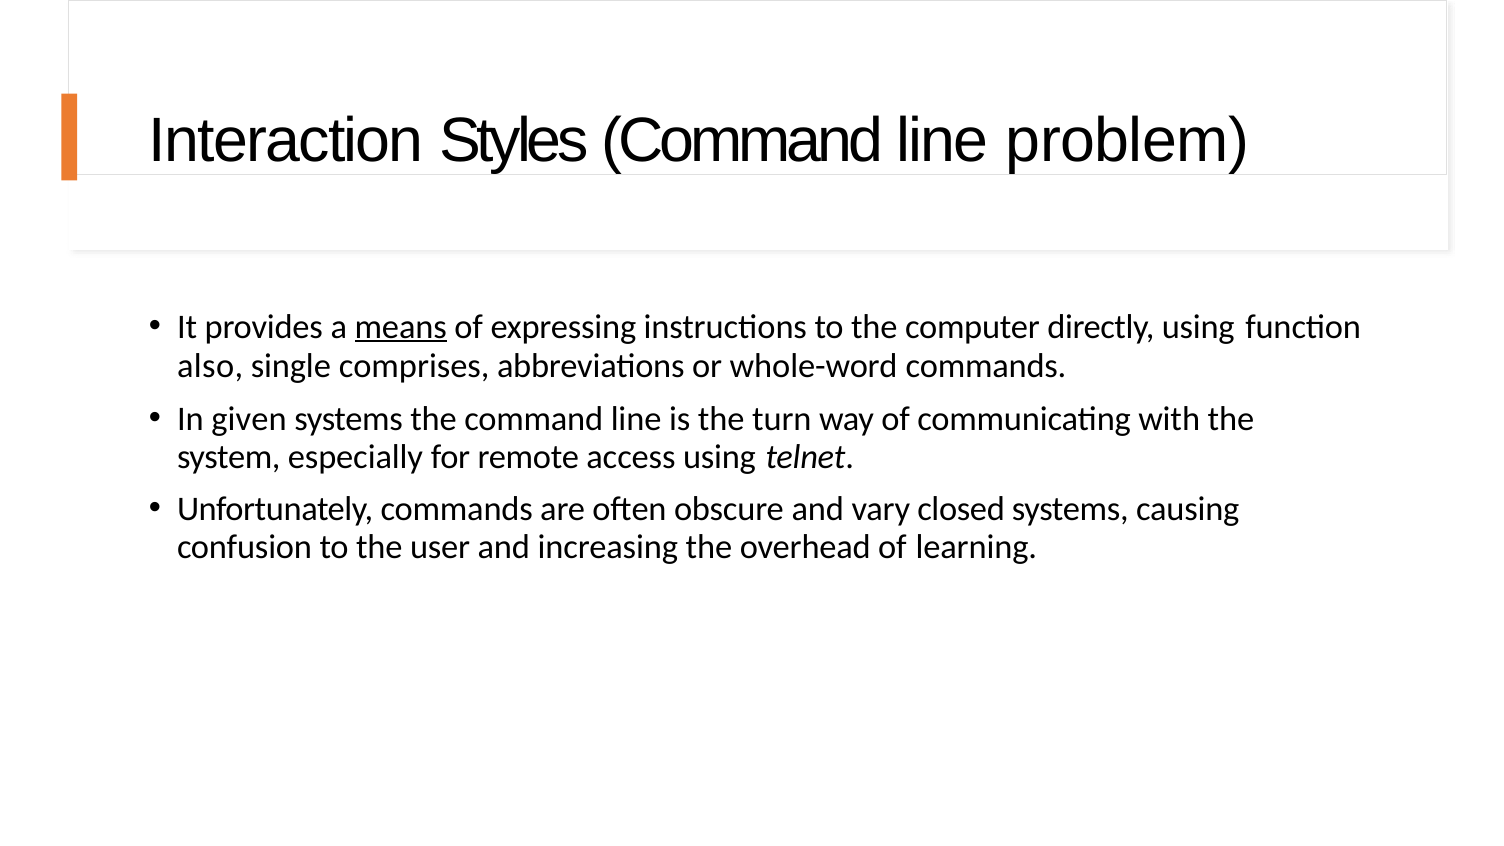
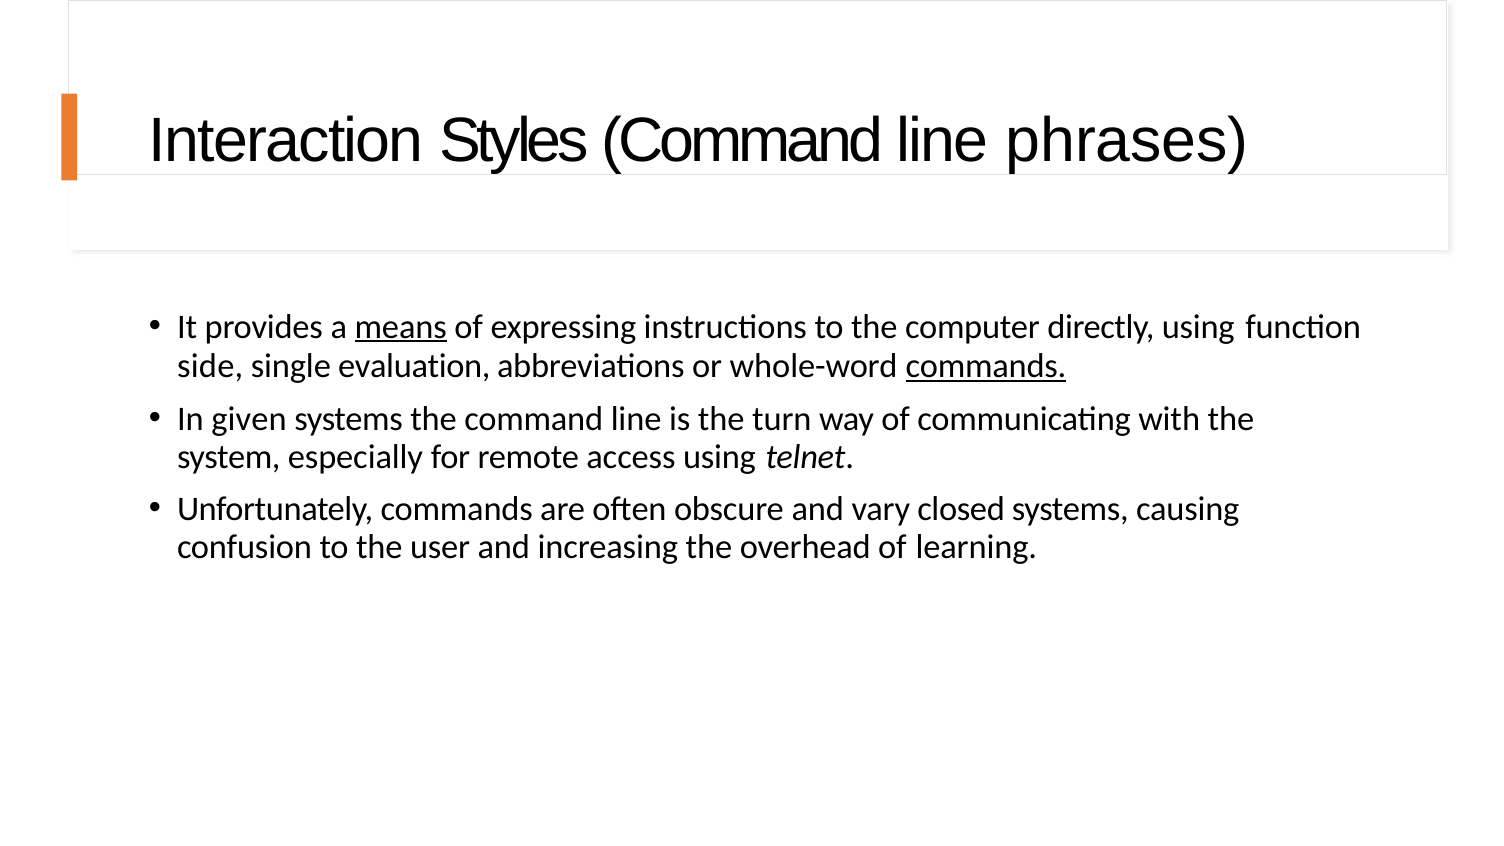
problem: problem -> phrases
also: also -> side
comprises: comprises -> evaluation
commands at (986, 366) underline: none -> present
